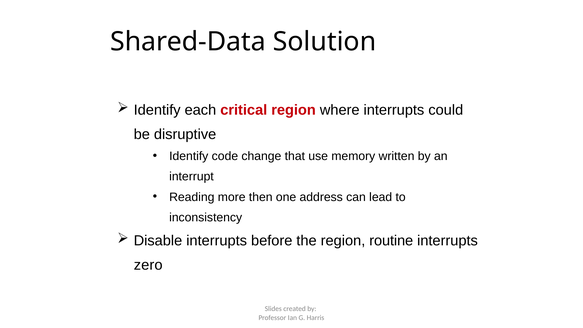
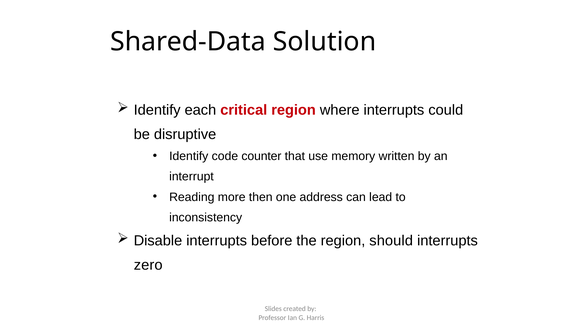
change: change -> counter
routine: routine -> should
